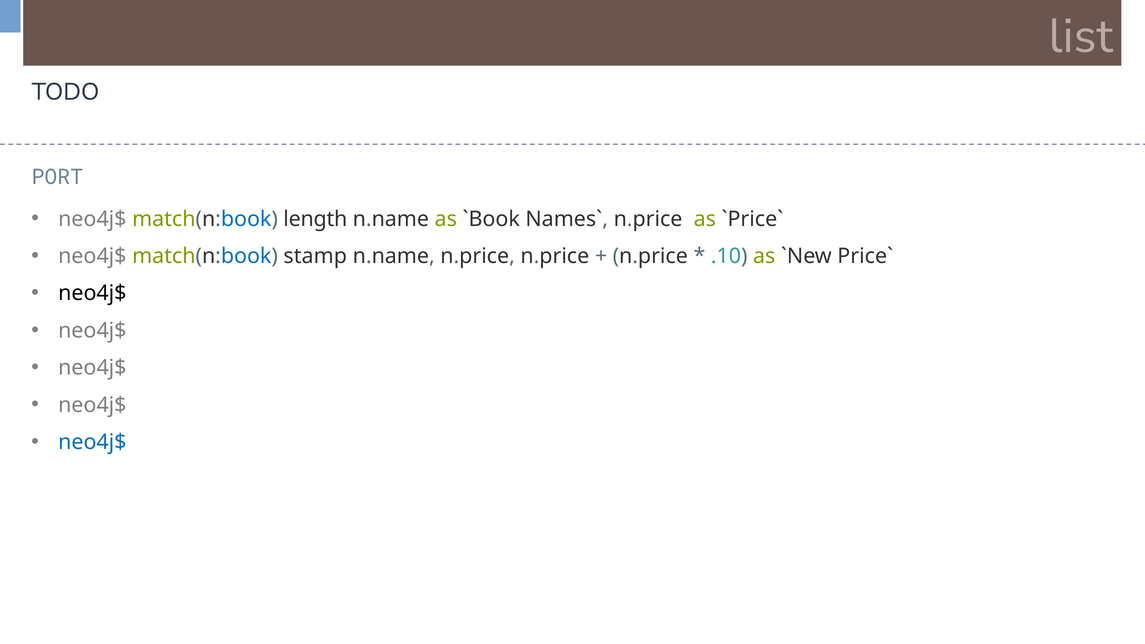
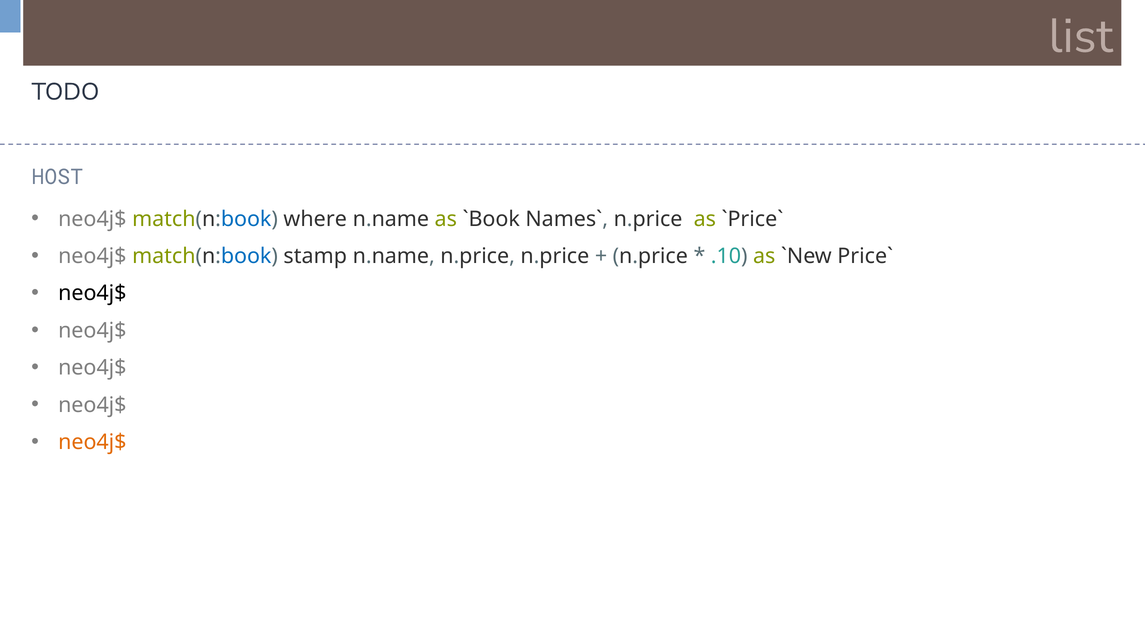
PORT: PORT -> HOST
length: length -> where
neo4j$ at (92, 442) colour: blue -> orange
